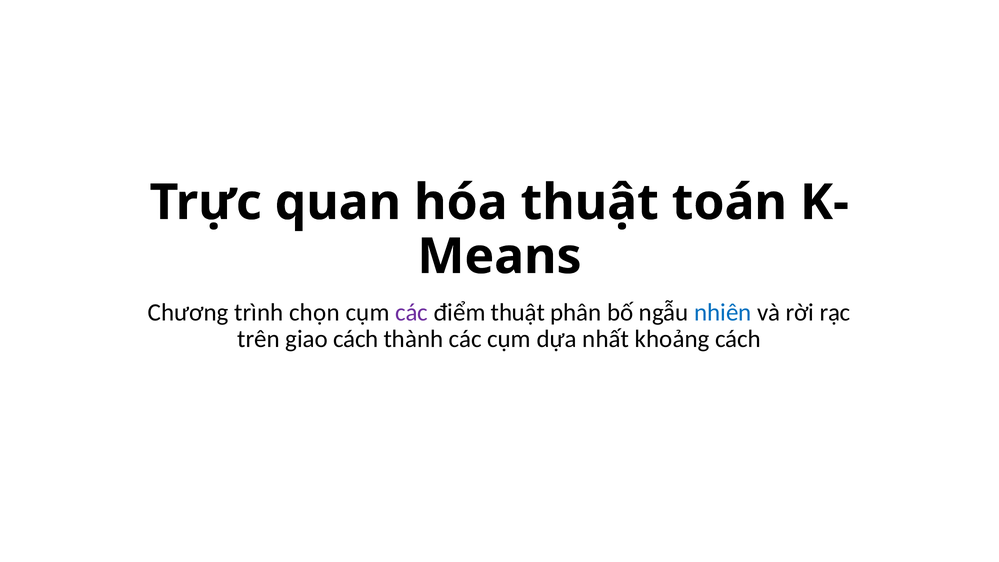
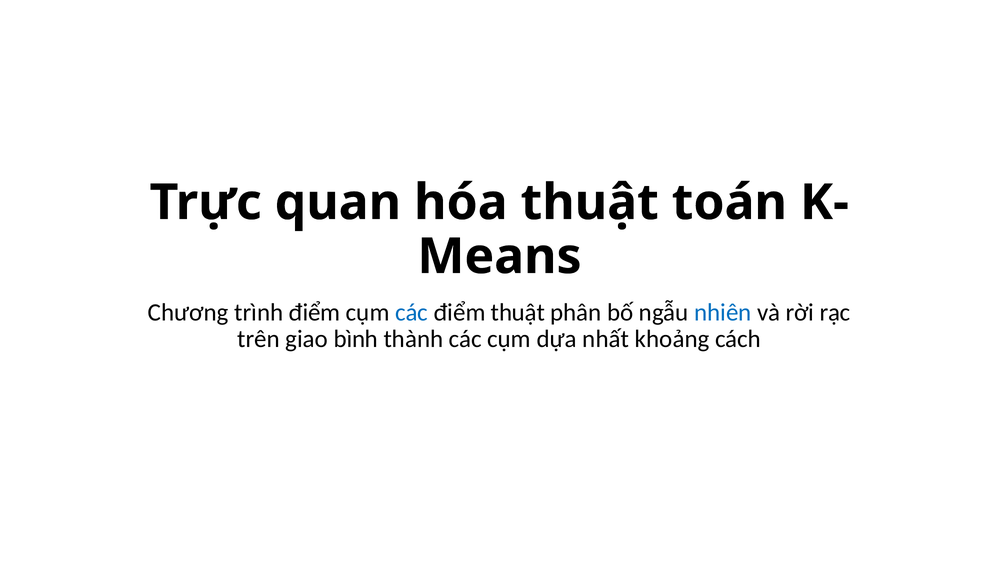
trình chọn: chọn -> điểm
các at (412, 312) colour: purple -> blue
giao cách: cách -> bình
